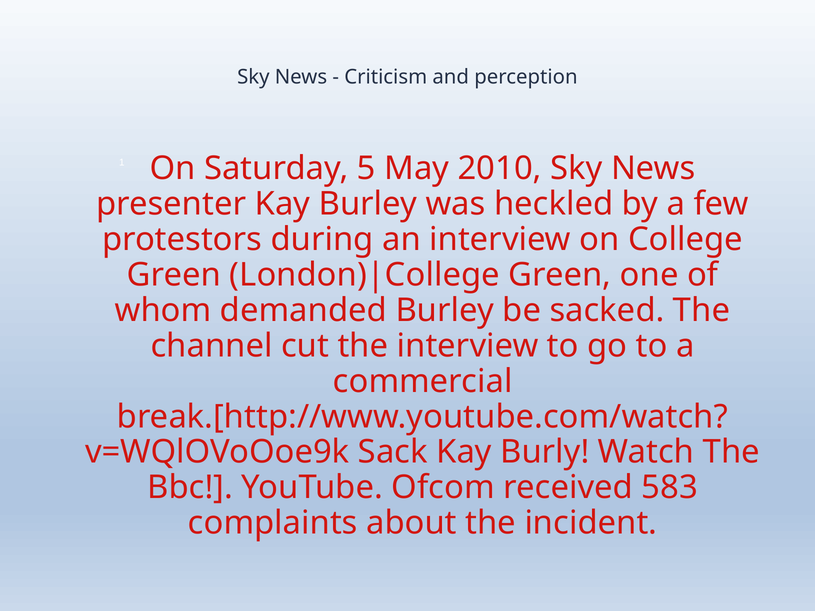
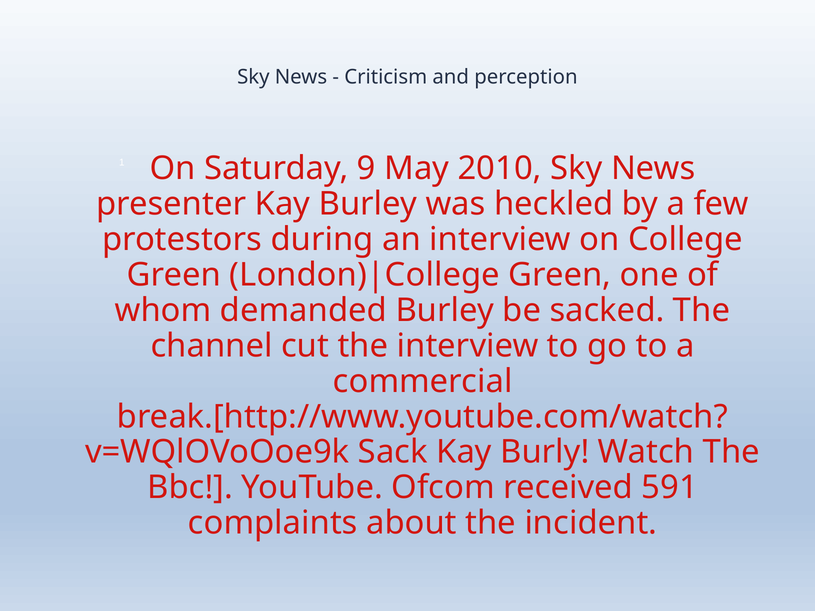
5: 5 -> 9
583: 583 -> 591
